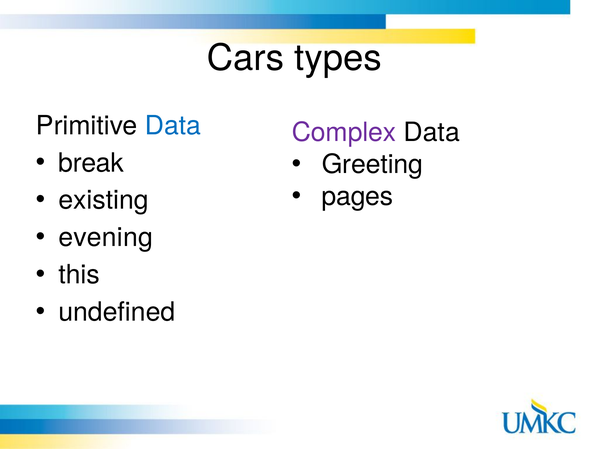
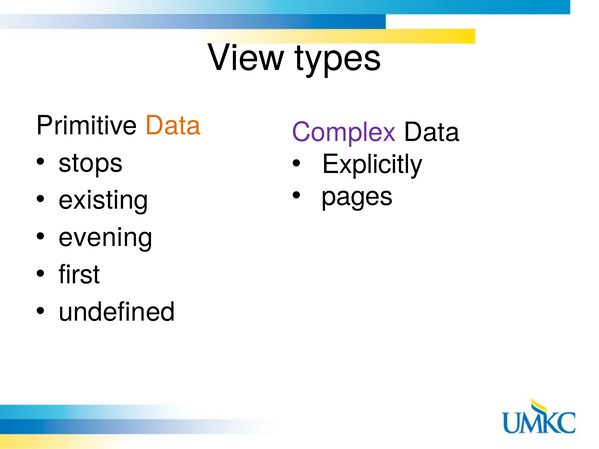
Cars: Cars -> View
Data at (173, 126) colour: blue -> orange
break: break -> stops
Greeting: Greeting -> Explicitly
this: this -> first
